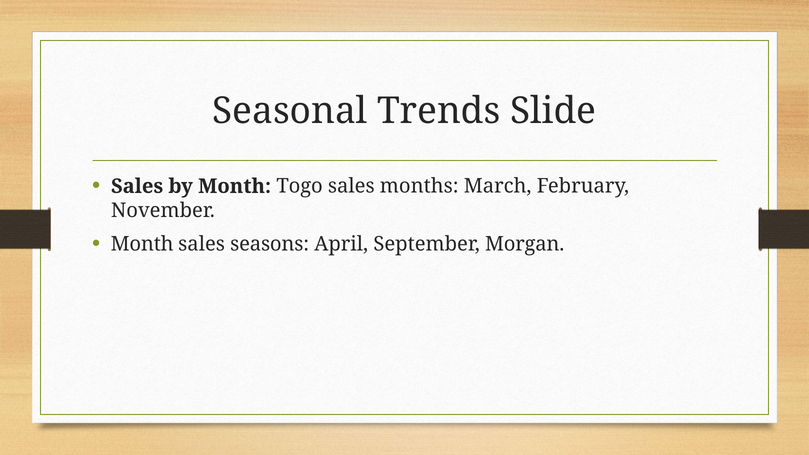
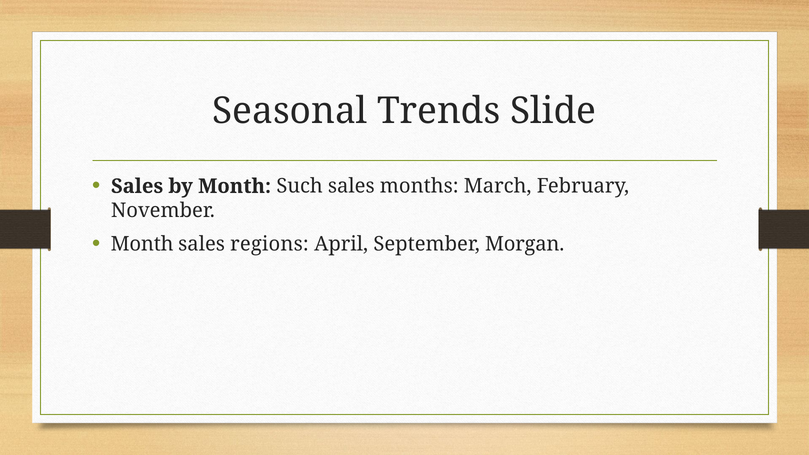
Togo: Togo -> Such
seasons: seasons -> regions
